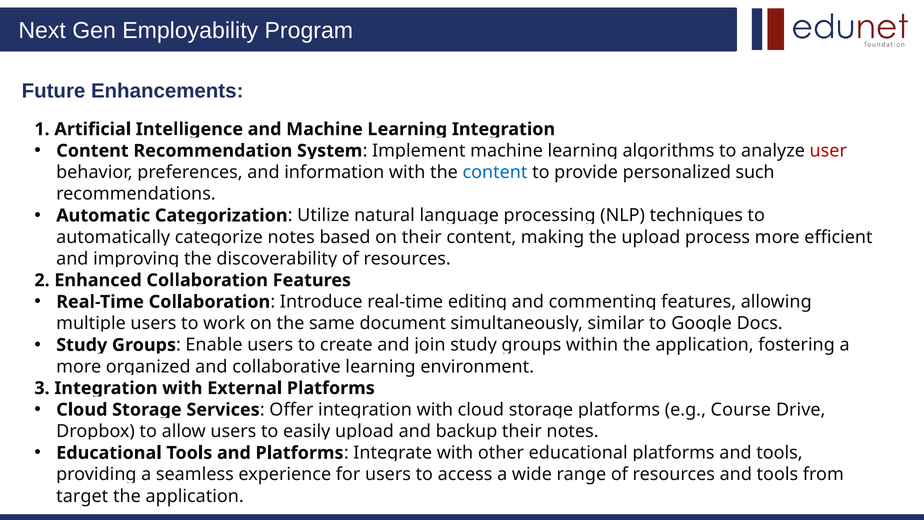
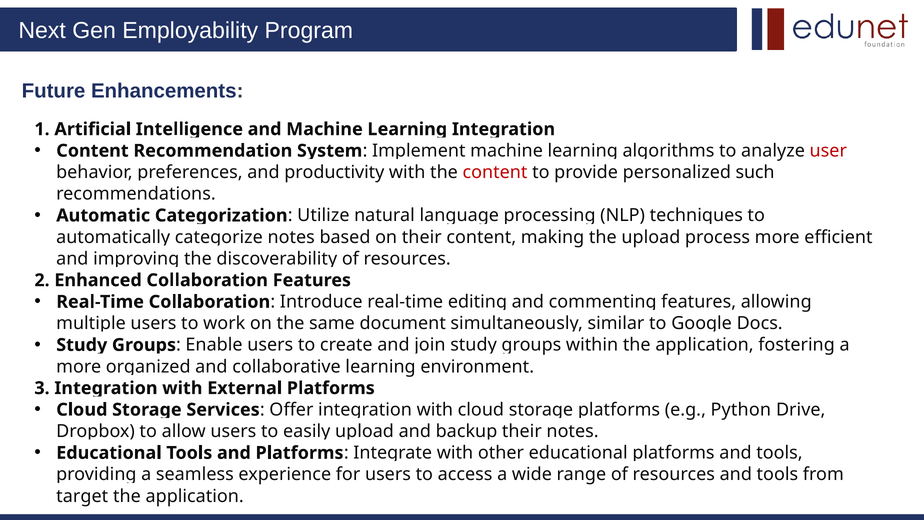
information: information -> productivity
content at (495, 172) colour: blue -> red
Course: Course -> Python
